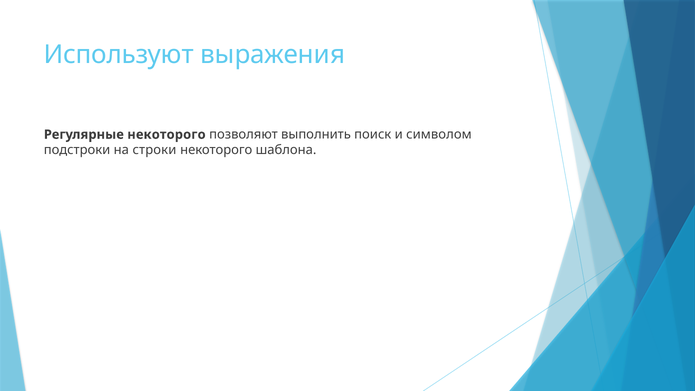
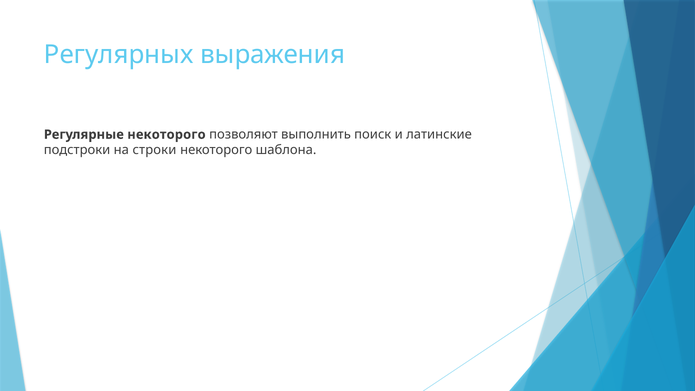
Используют: Используют -> Регулярных
символом: символом -> латинские
